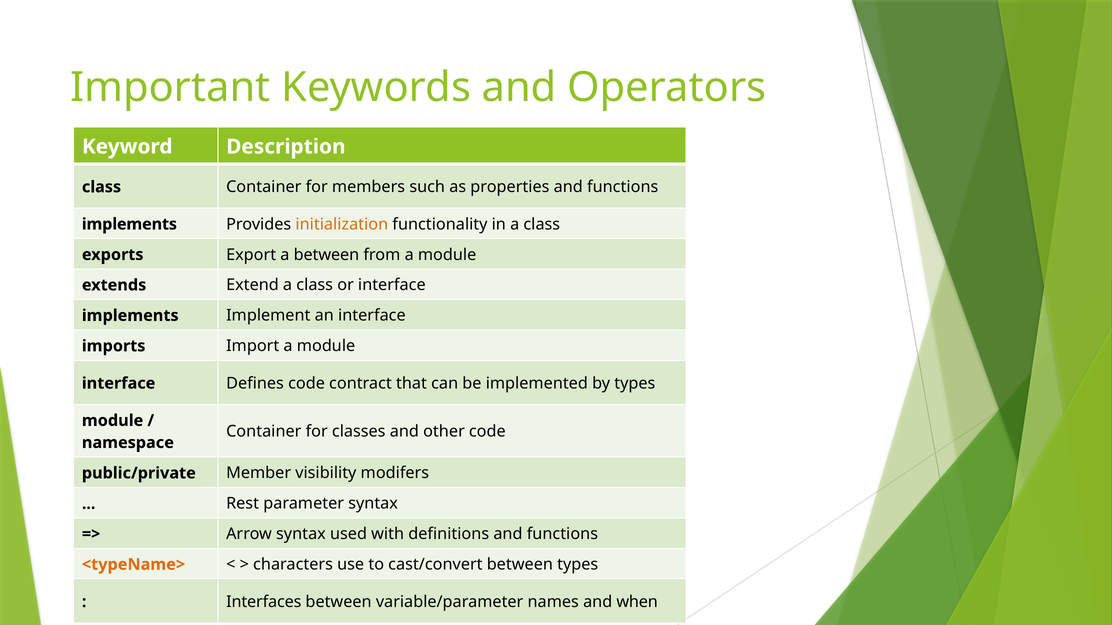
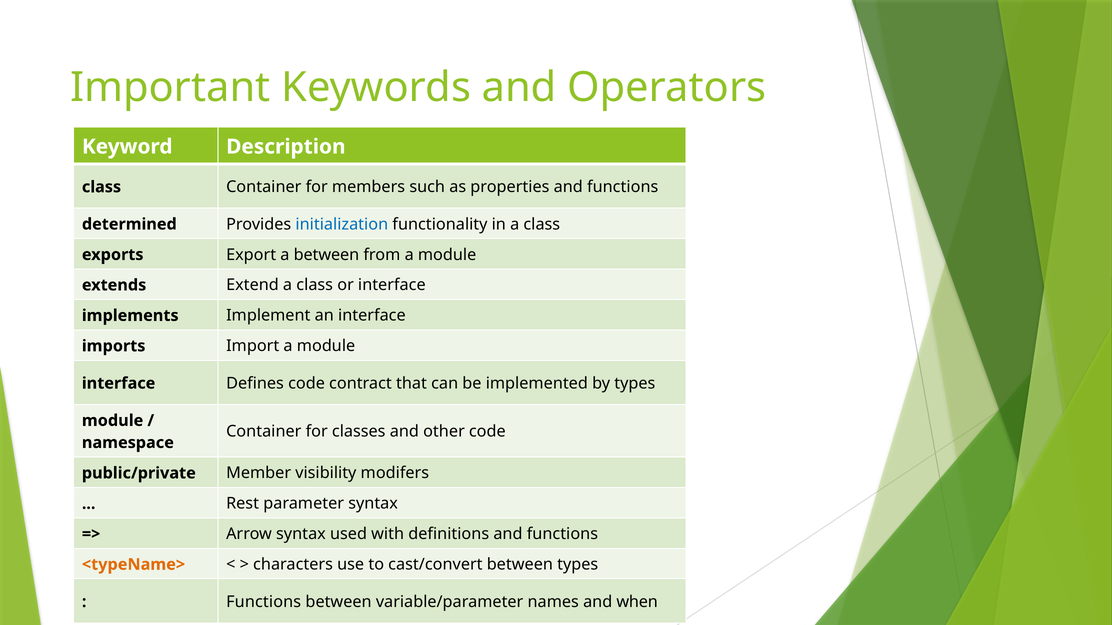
implements at (129, 224): implements -> determined
initialization colour: orange -> blue
Interfaces at (264, 602): Interfaces -> Functions
